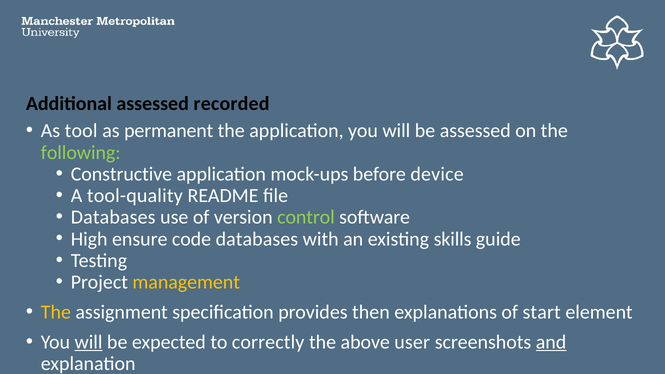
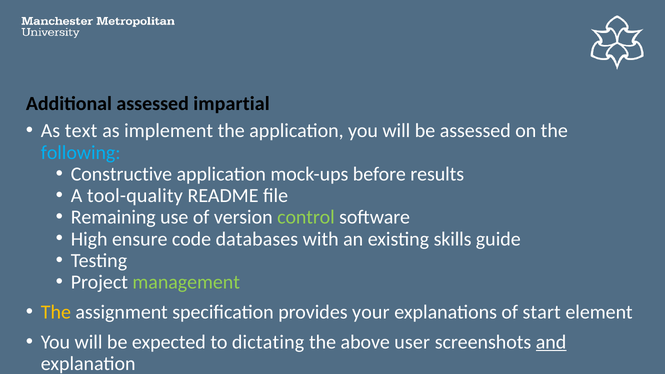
recorded: recorded -> impartial
tool: tool -> text
permanent: permanent -> implement
following colour: light green -> light blue
device: device -> results
Databases at (113, 217): Databases -> Remaining
management colour: yellow -> light green
then: then -> your
will at (88, 342) underline: present -> none
correctly: correctly -> dictating
